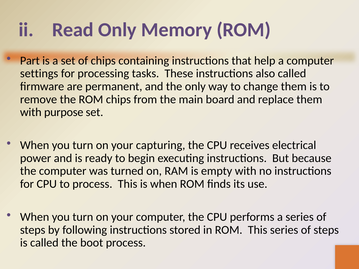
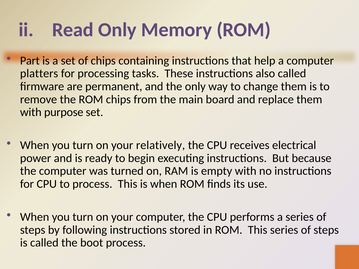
settings: settings -> platters
capturing: capturing -> relatively
